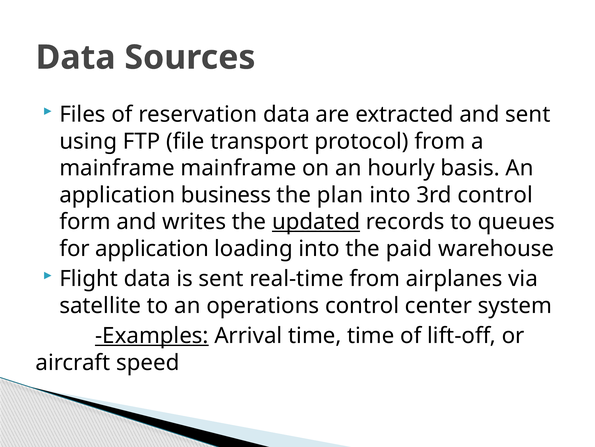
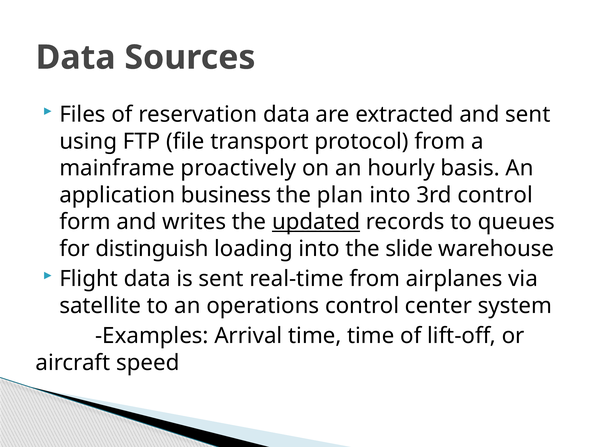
mainframe mainframe: mainframe -> proactively
for application: application -> distinguish
paid: paid -> slide
Examples underline: present -> none
